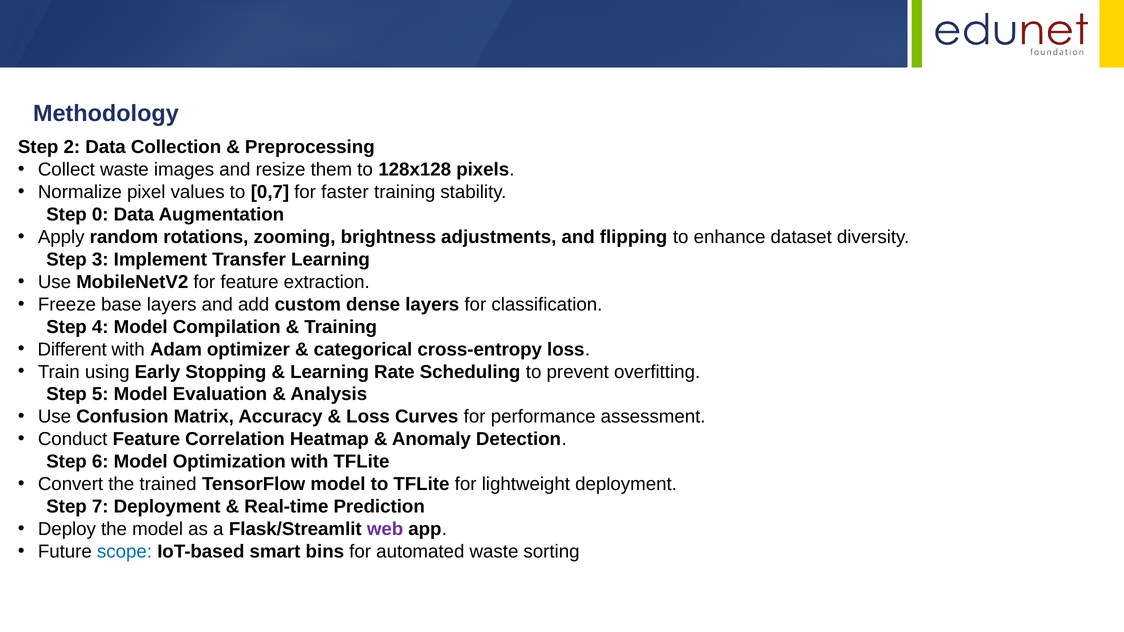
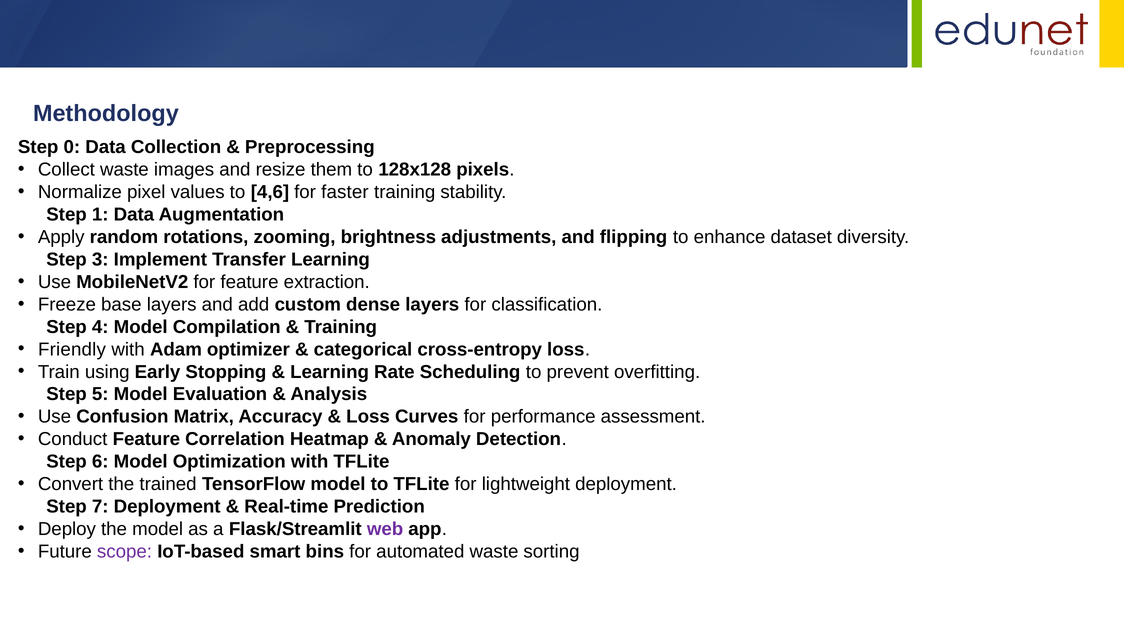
2: 2 -> 0
0,7: 0,7 -> 4,6
0: 0 -> 1
Different: Different -> Friendly
scope colour: blue -> purple
